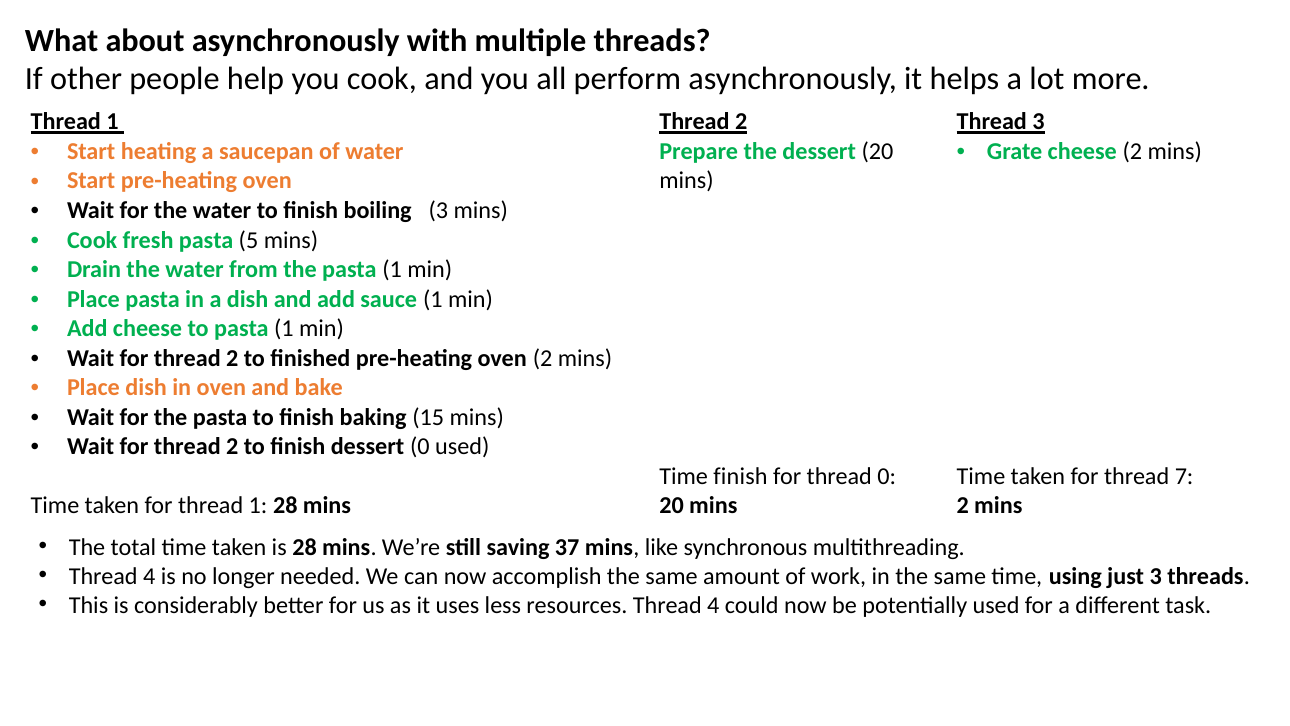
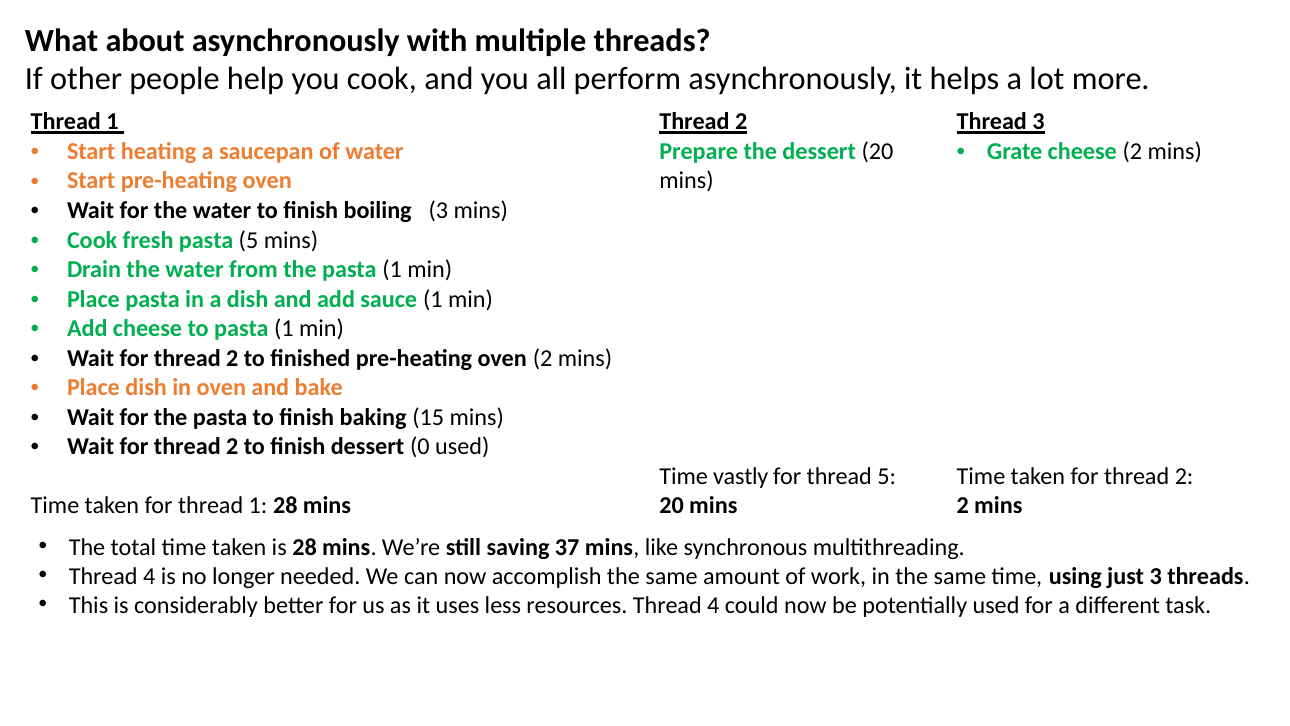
Time finish: finish -> vastly
thread 0: 0 -> 5
taken for thread 7: 7 -> 2
